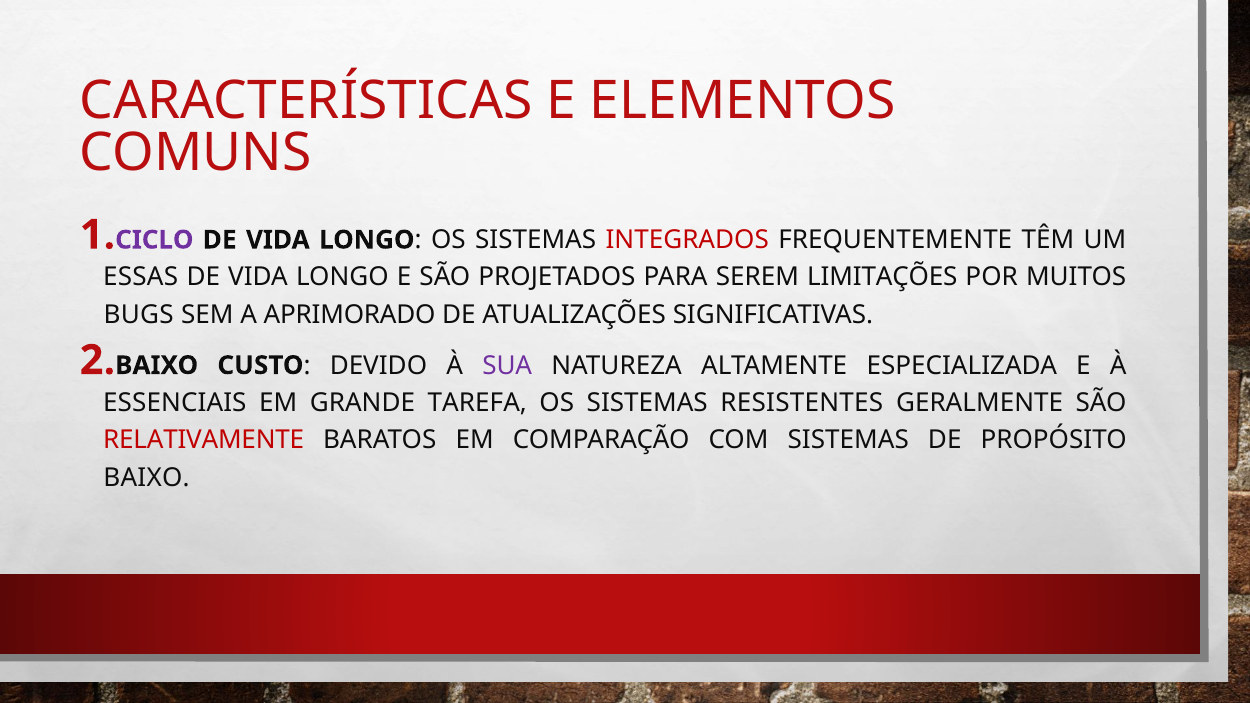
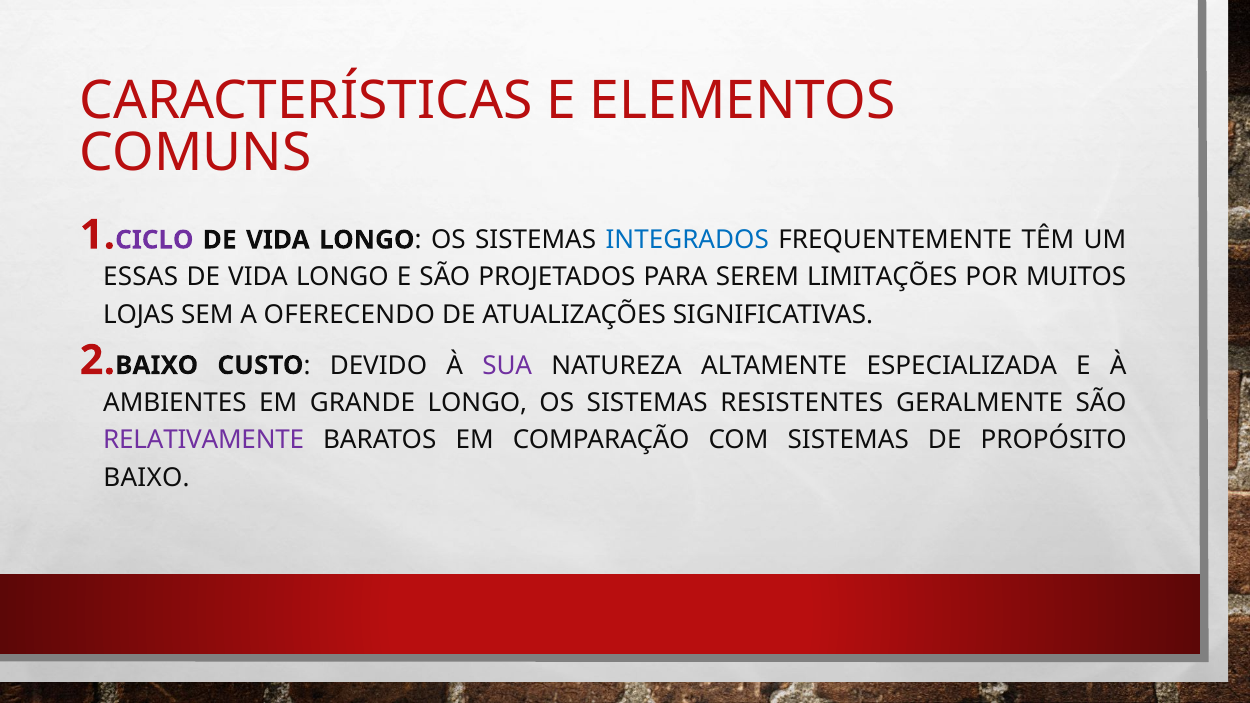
INTEGRADOS colour: red -> blue
BUGS: BUGS -> LOJAS
APRIMORADO: APRIMORADO -> OFERECENDO
ESSENCIAIS: ESSENCIAIS -> AMBIENTES
GRANDE TAREFA: TAREFA -> LONGO
RELATIVAMENTE colour: red -> purple
